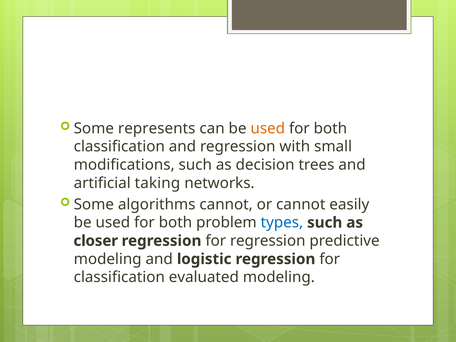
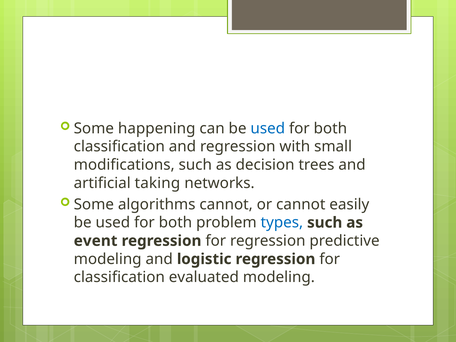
represents: represents -> happening
used at (268, 128) colour: orange -> blue
closer: closer -> event
